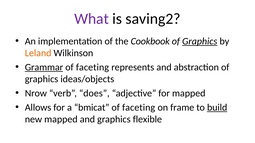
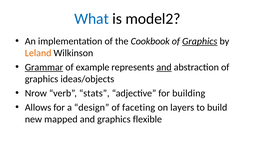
What colour: purple -> blue
saving2: saving2 -> model2
faceting at (92, 67): faceting -> example
and at (164, 67) underline: none -> present
does: does -> stats
for mapped: mapped -> building
bmicat: bmicat -> design
frame: frame -> layers
build underline: present -> none
